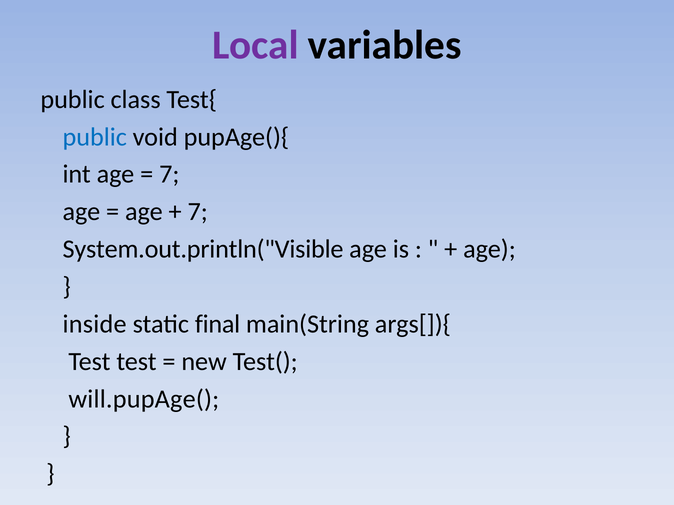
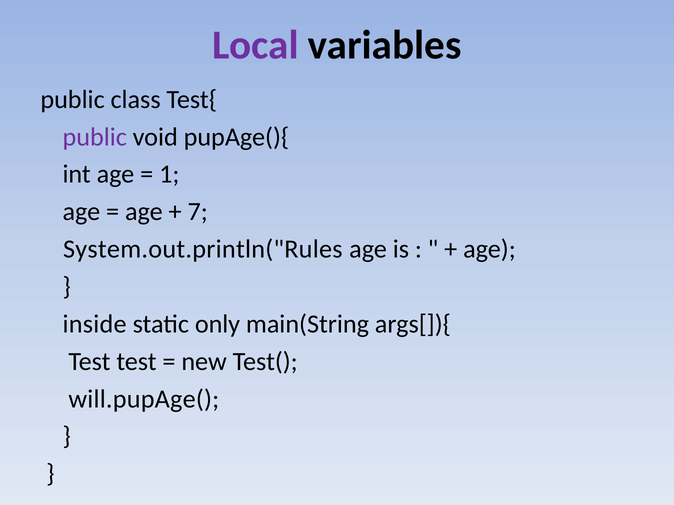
public at (95, 137) colour: blue -> purple
7 at (169, 174): 7 -> 1
System.out.println("Visible: System.out.println("Visible -> System.out.println("Rules
final: final -> only
